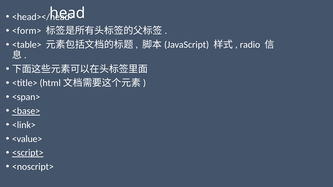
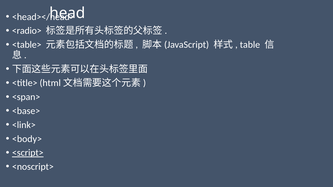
<form>: <form> -> <radio>
radio: radio -> table
<base> underline: present -> none
<value>: <value> -> <body>
